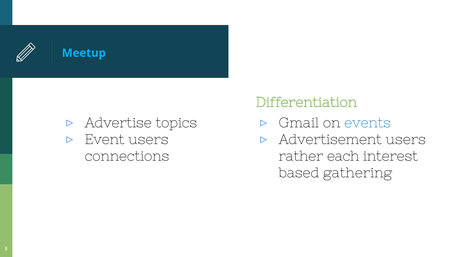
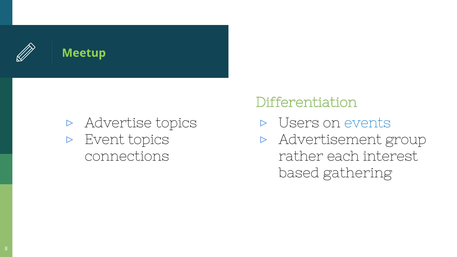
Meetup colour: light blue -> light green
Gmail: Gmail -> Users
Event users: users -> topics
Advertisement users: users -> group
